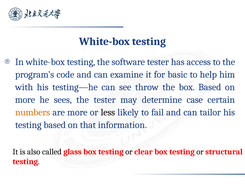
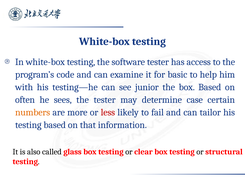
throw: throw -> junior
more at (25, 100): more -> often
less colour: black -> red
